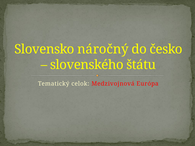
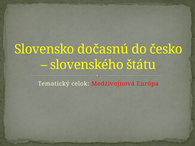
náročný: náročný -> dočasnú
